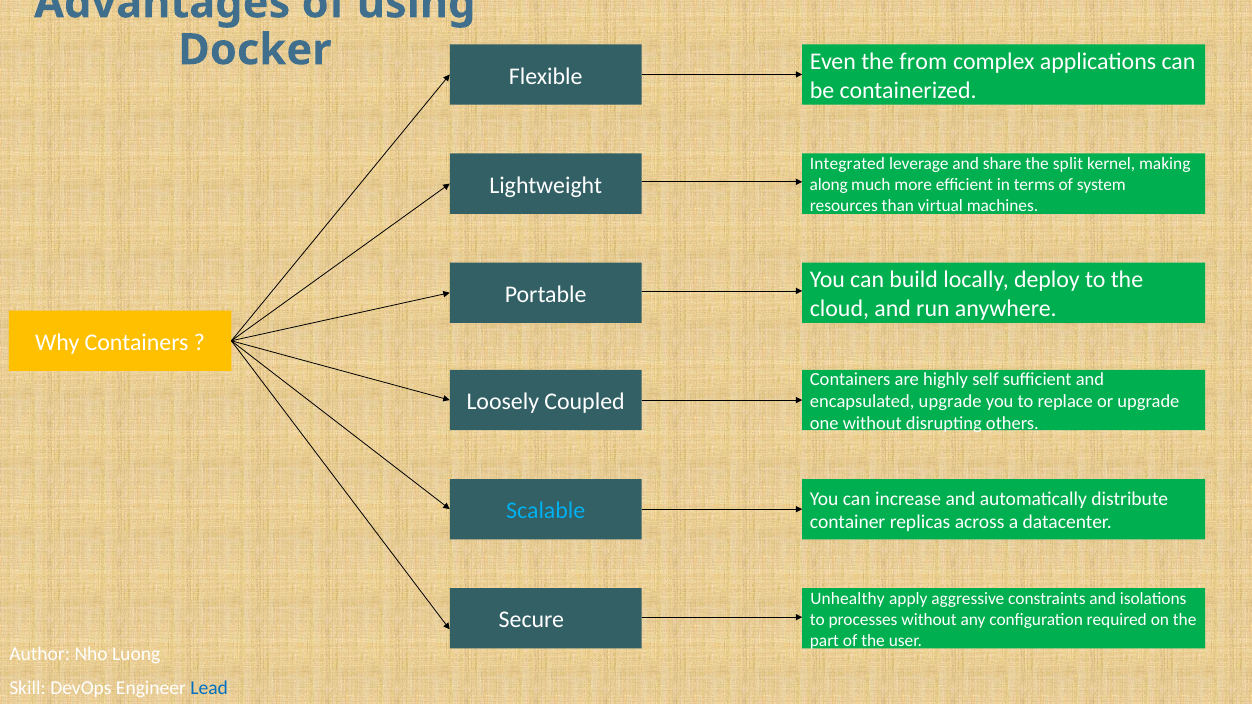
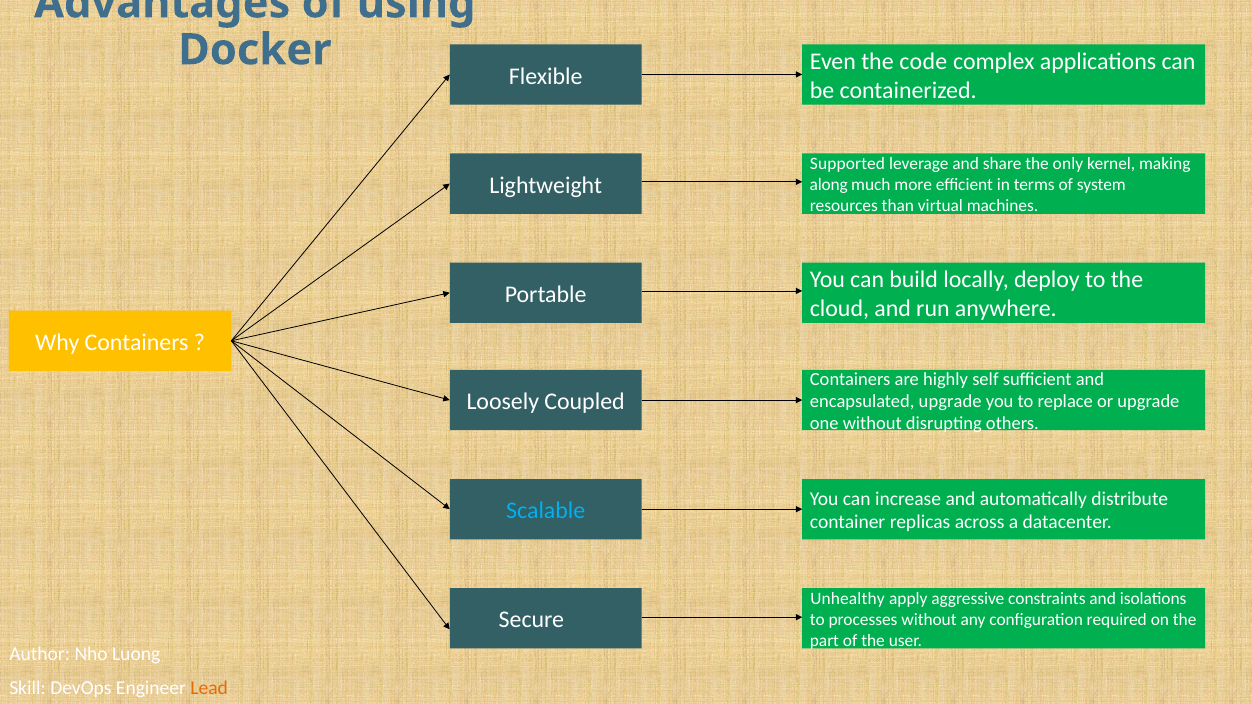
from: from -> code
Integrated: Integrated -> Supported
split: split -> only
Lead colour: blue -> orange
